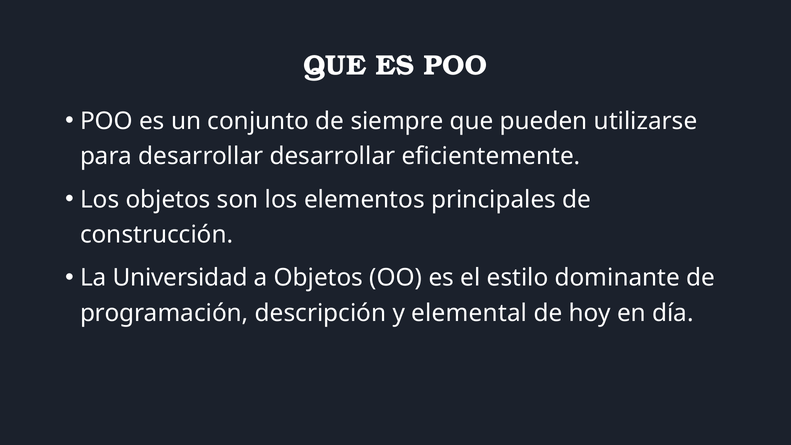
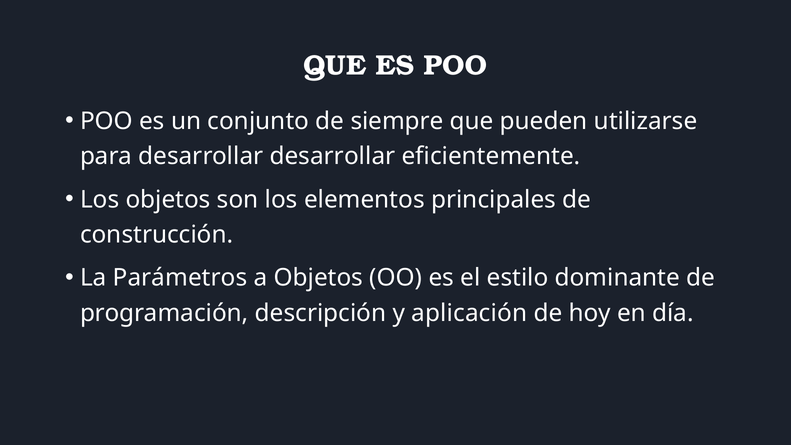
Universidad: Universidad -> Parámetros
elemental: elemental -> aplicación
